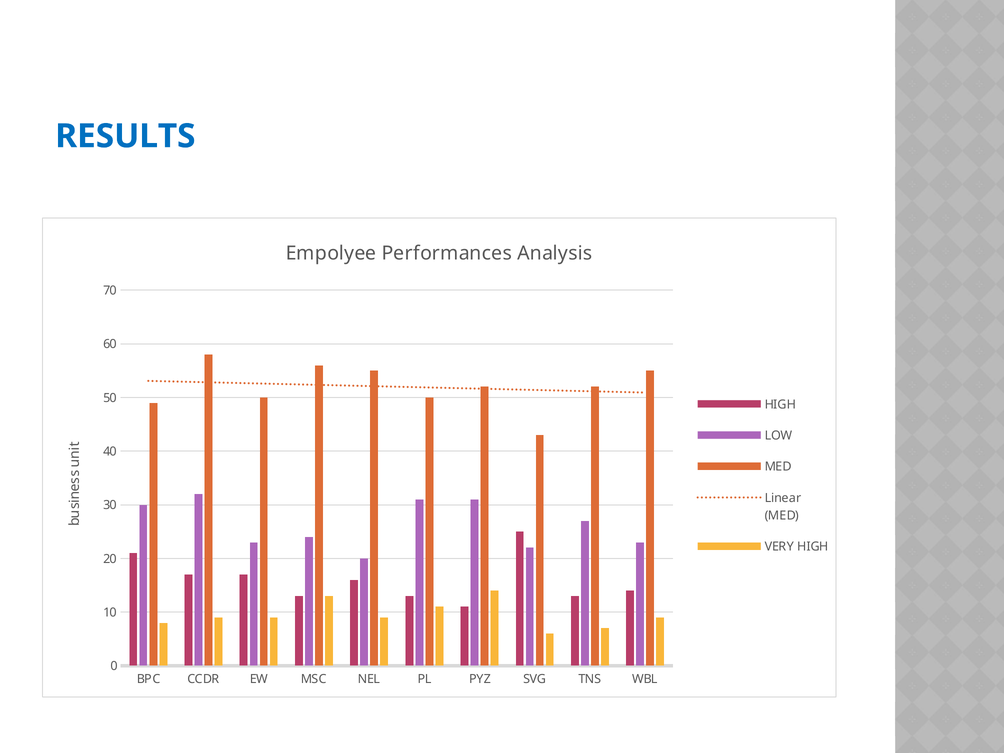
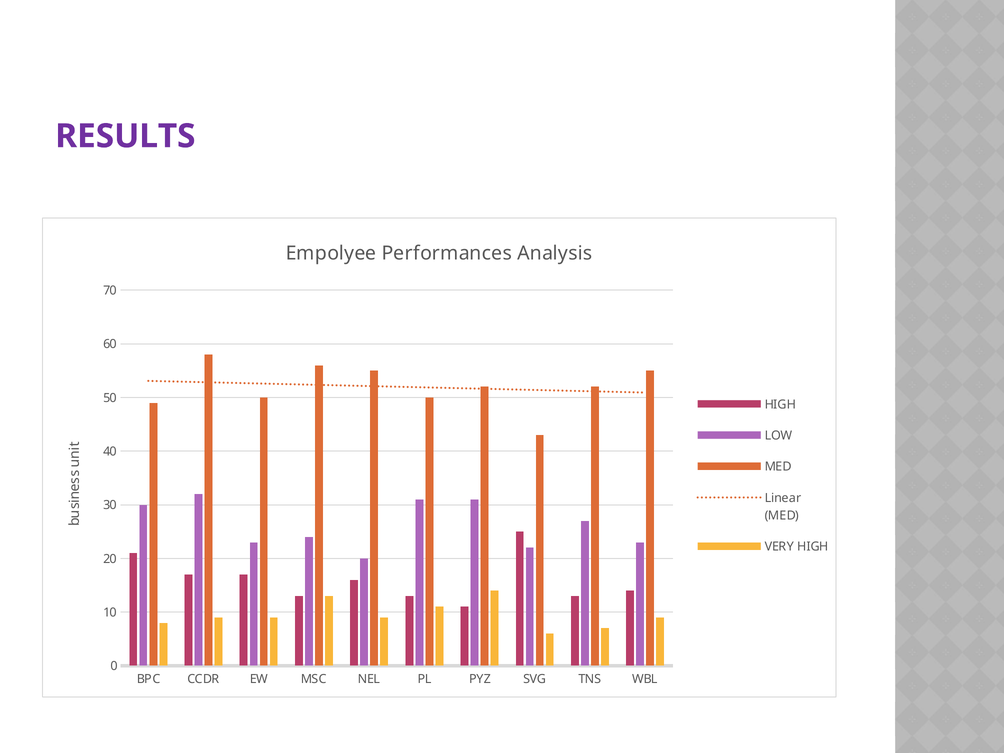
RESULTS colour: blue -> purple
